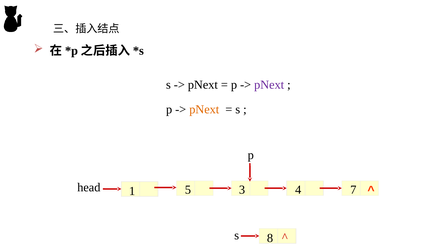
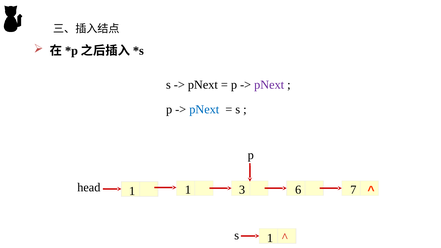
pNext at (204, 110) colour: orange -> blue
4: 4 -> 6
1 5: 5 -> 1
s 8: 8 -> 1
